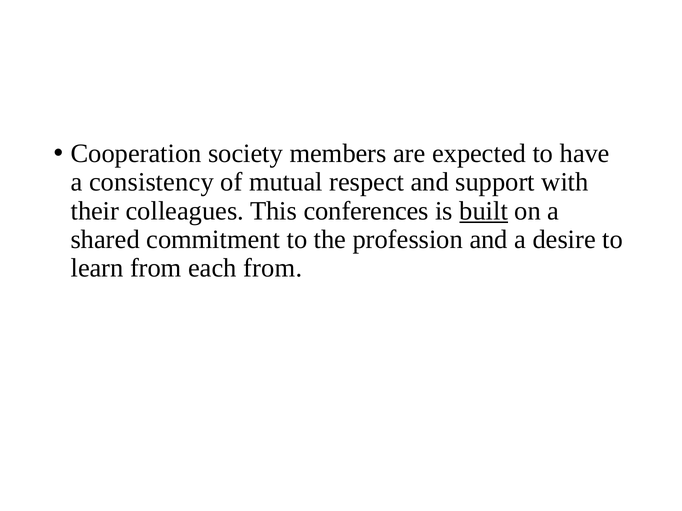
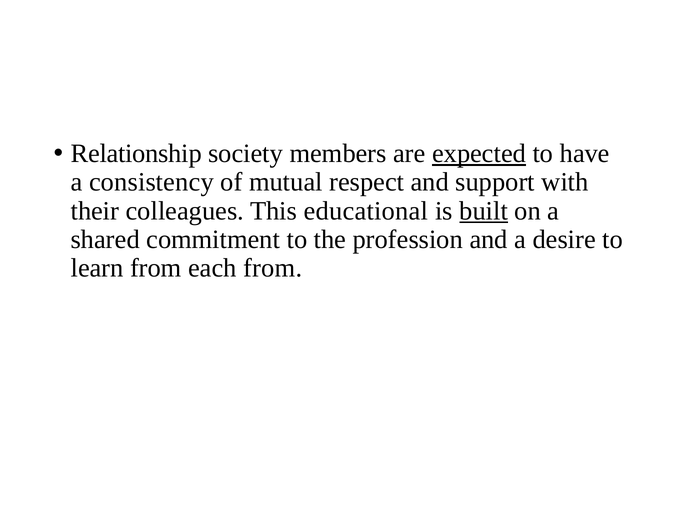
Cooperation: Cooperation -> Relationship
expected underline: none -> present
conferences: conferences -> educational
